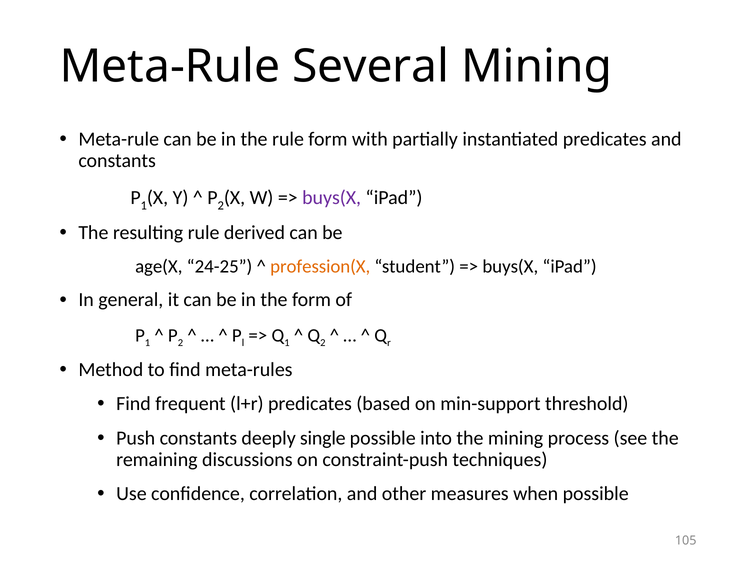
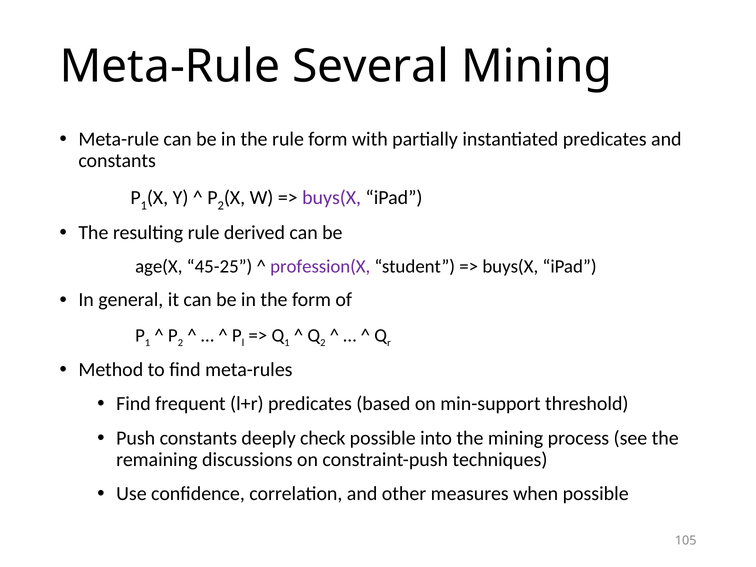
24-25: 24-25 -> 45-25
profession(X colour: orange -> purple
single: single -> check
